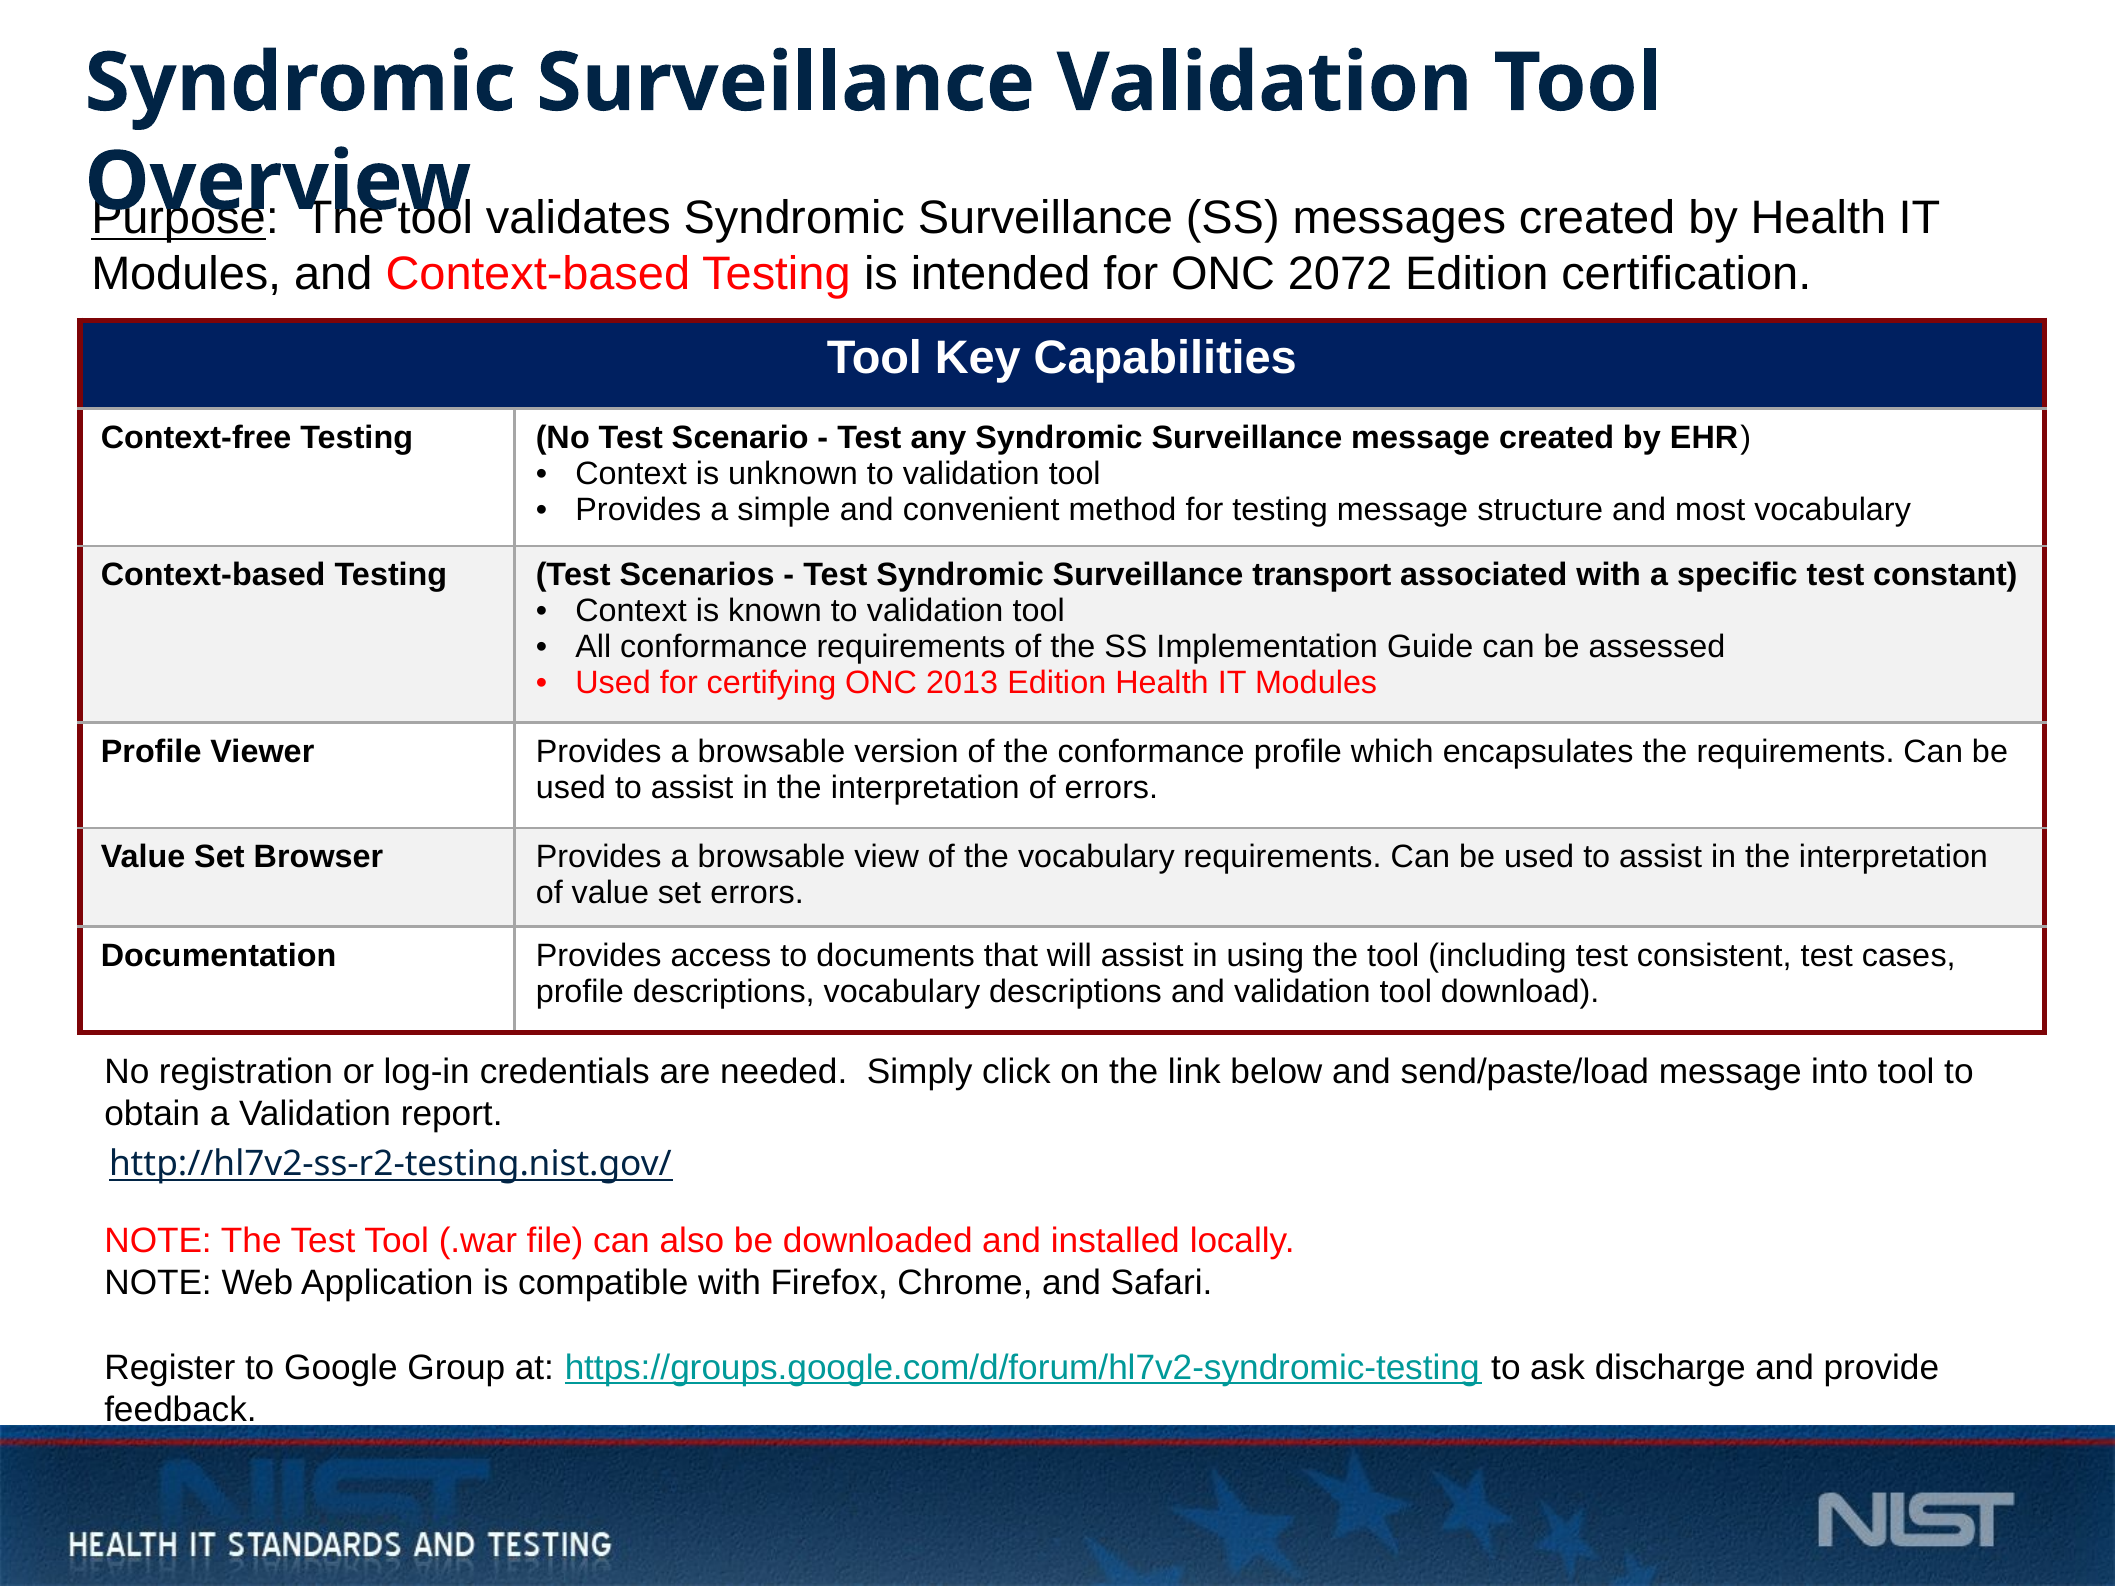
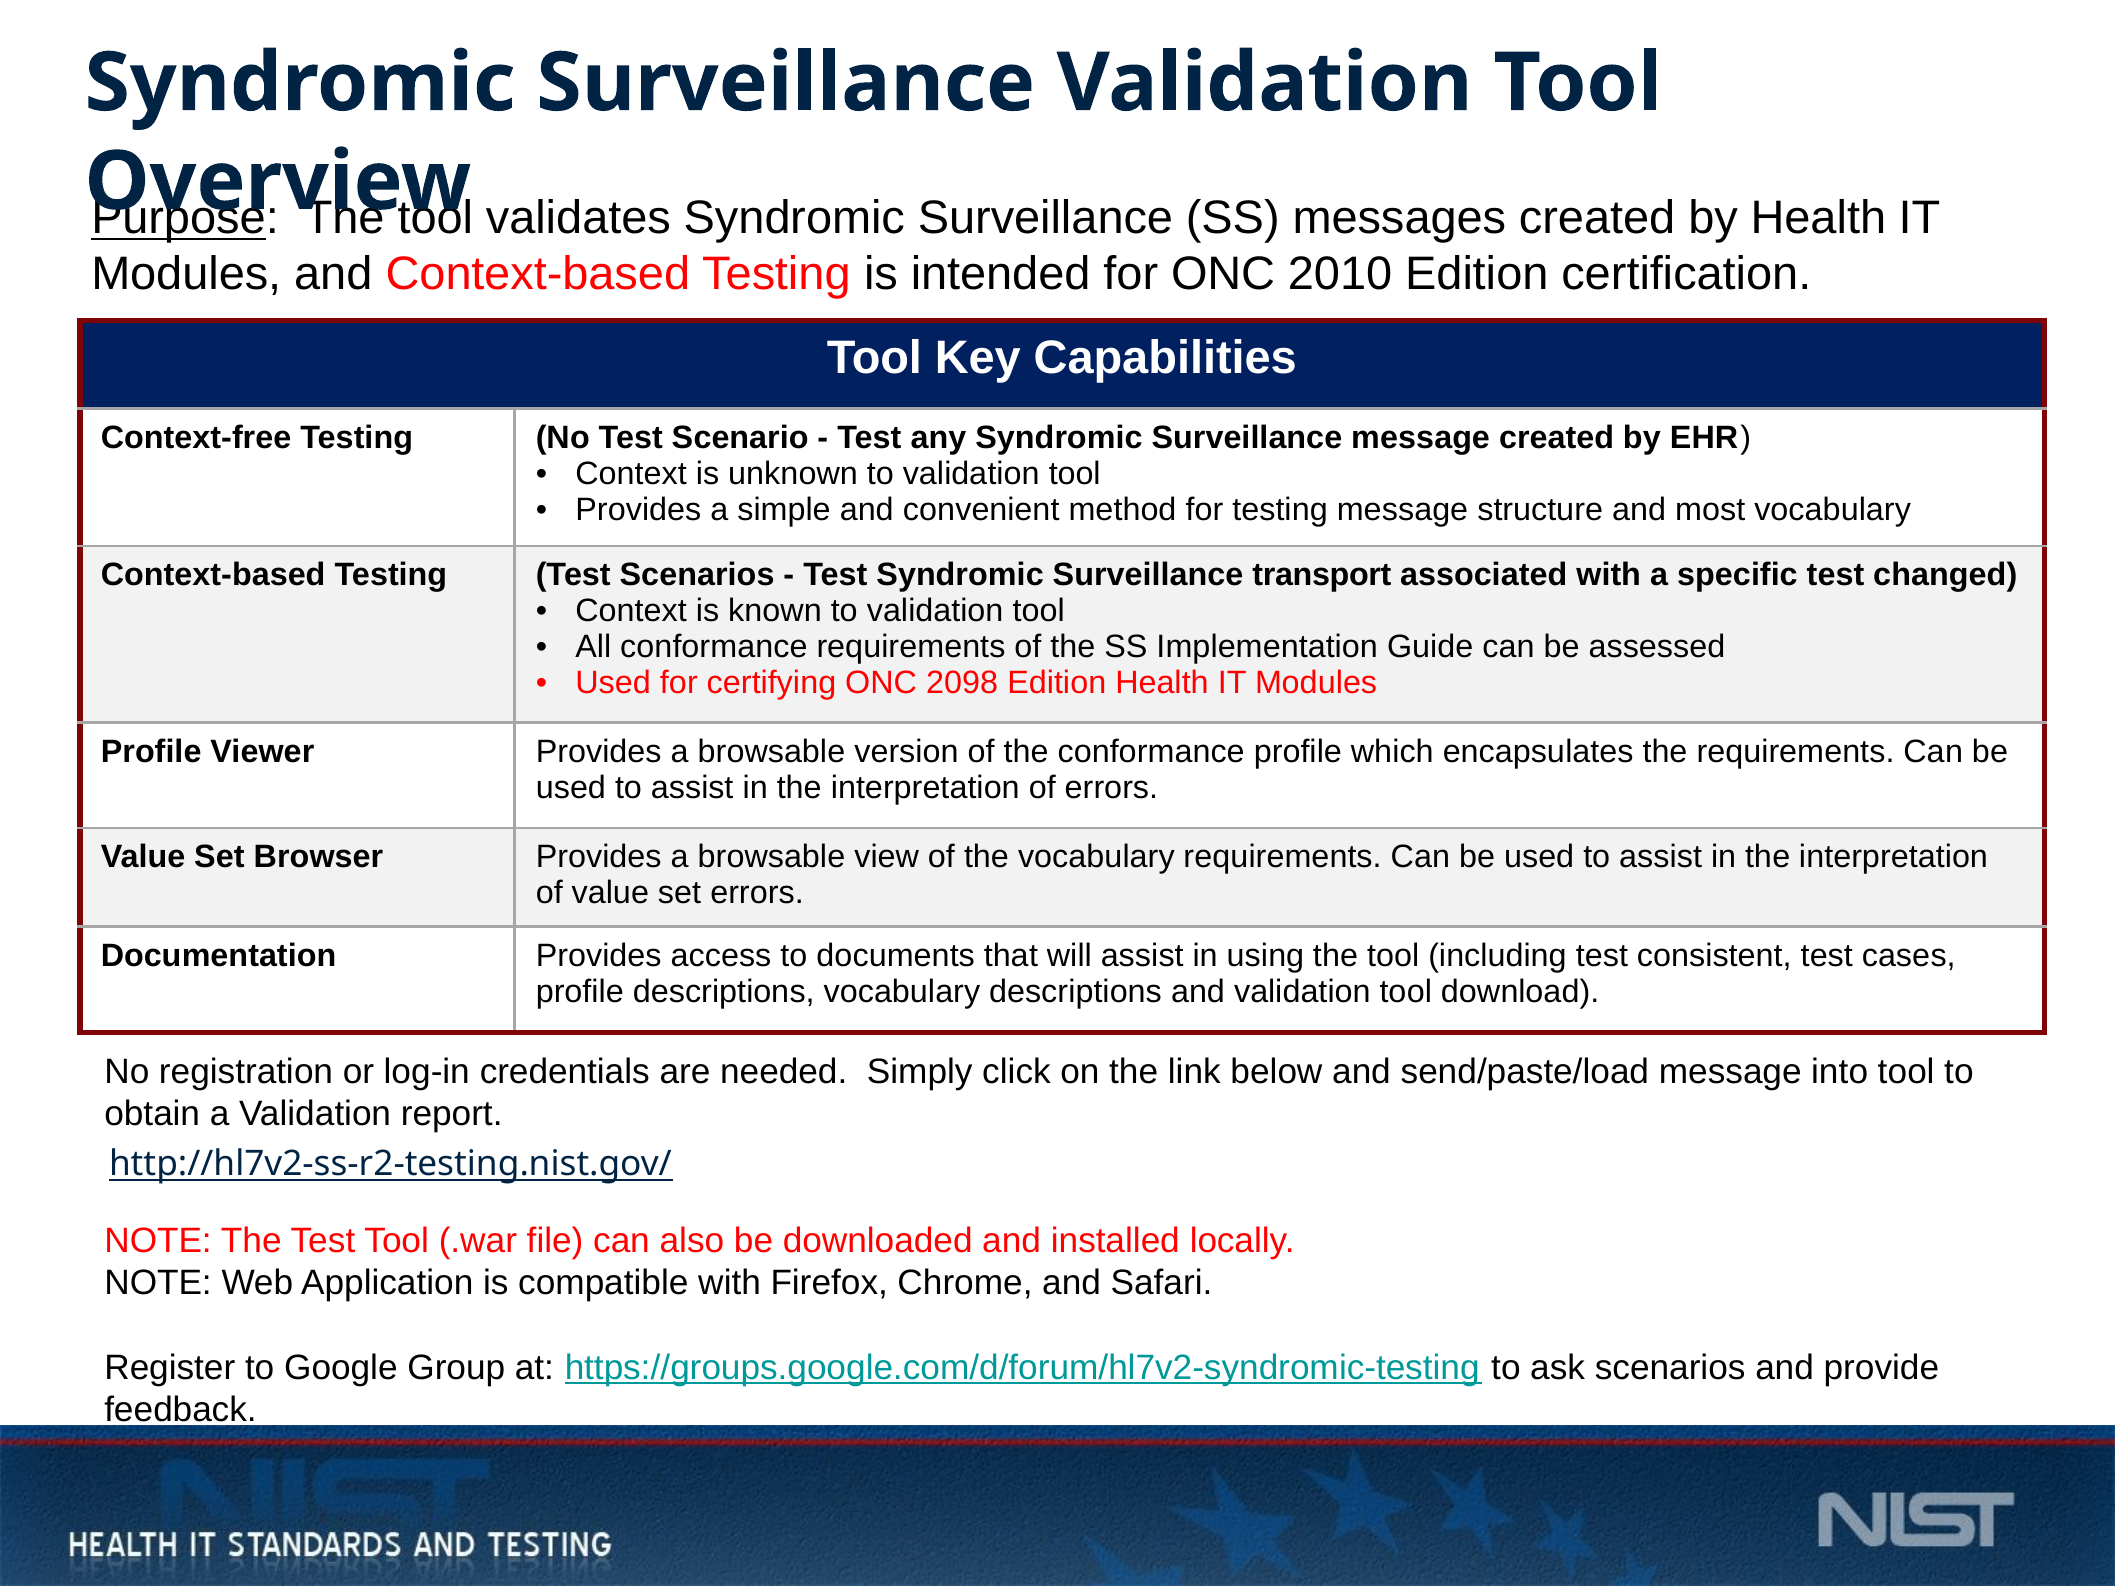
2072: 2072 -> 2010
constant: constant -> changed
2013: 2013 -> 2098
ask discharge: discharge -> scenarios
